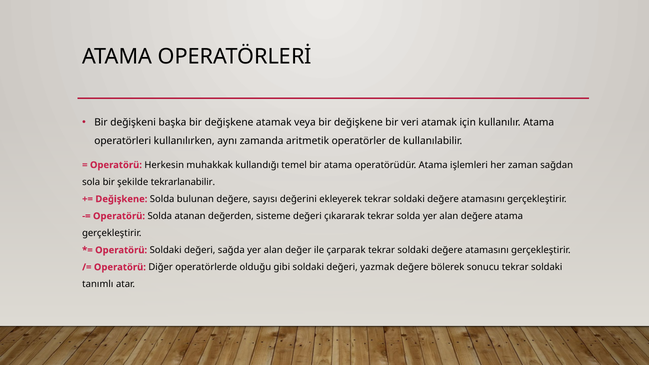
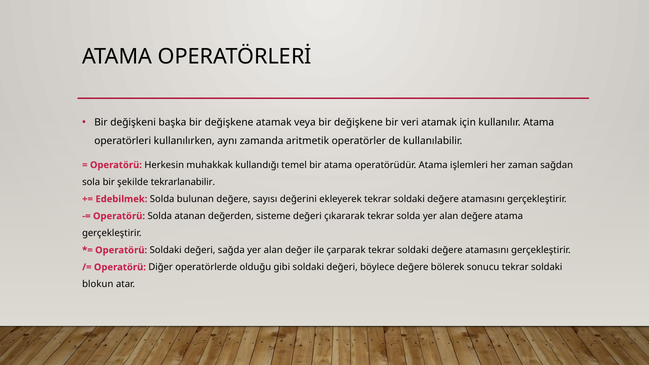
Değişkene at (121, 199): Değişkene -> Edebilmek
yazmak: yazmak -> böylece
tanımlı: tanımlı -> blokun
